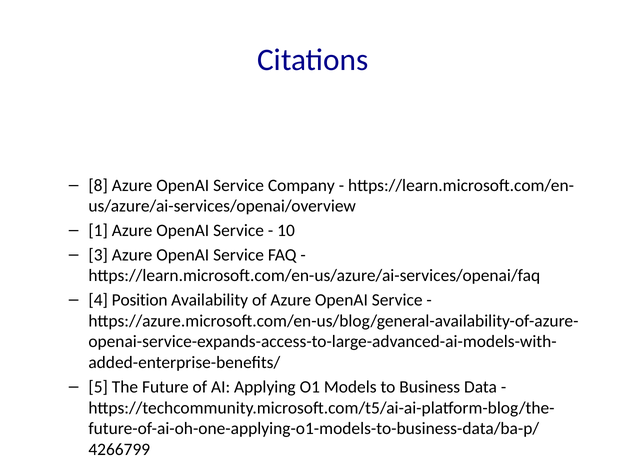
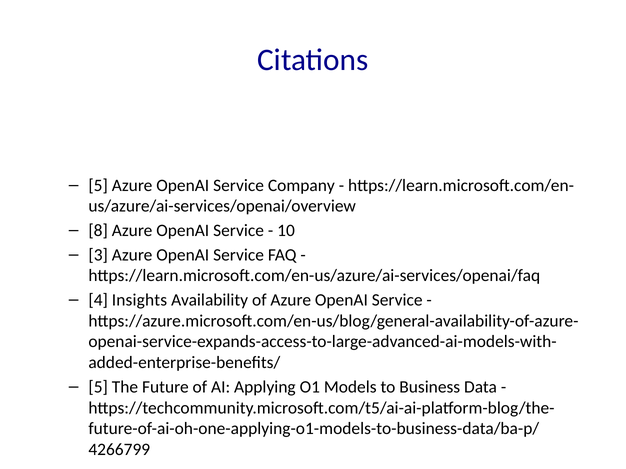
8 at (98, 186): 8 -> 5
1: 1 -> 8
Position: Position -> Insights
